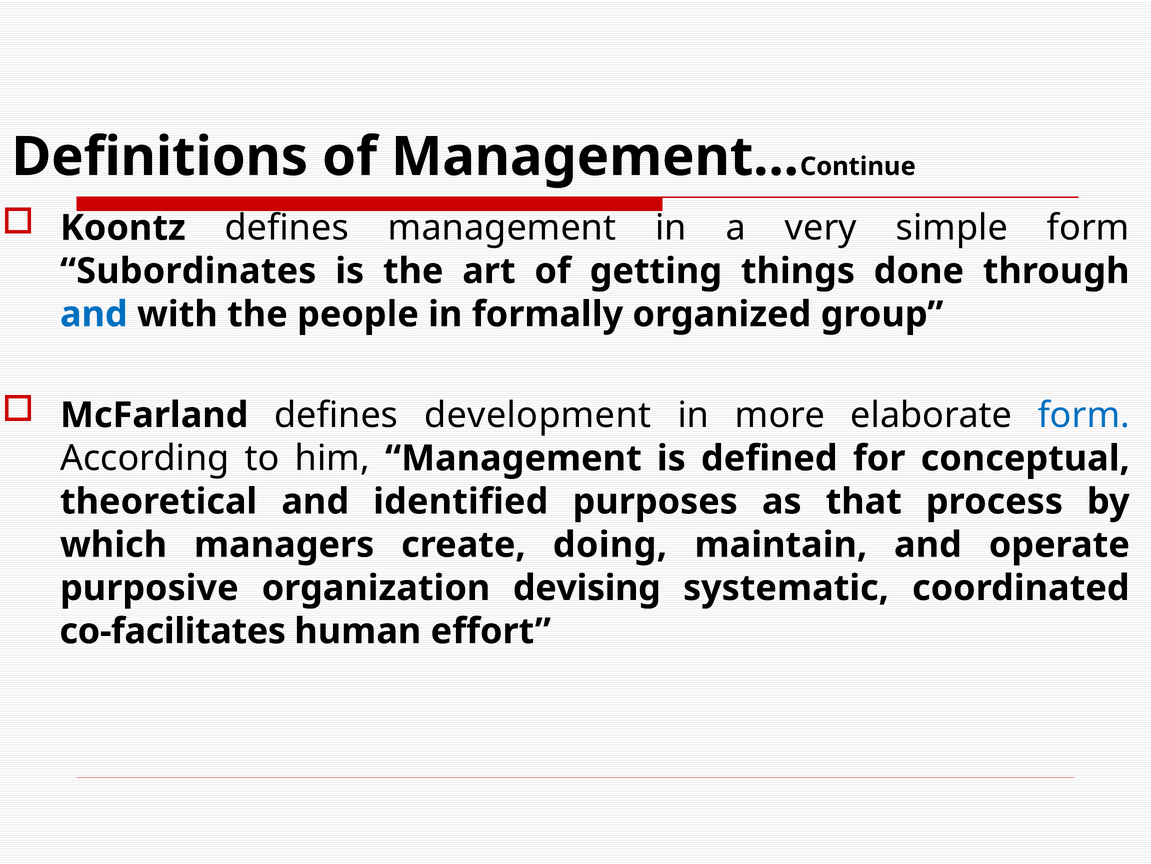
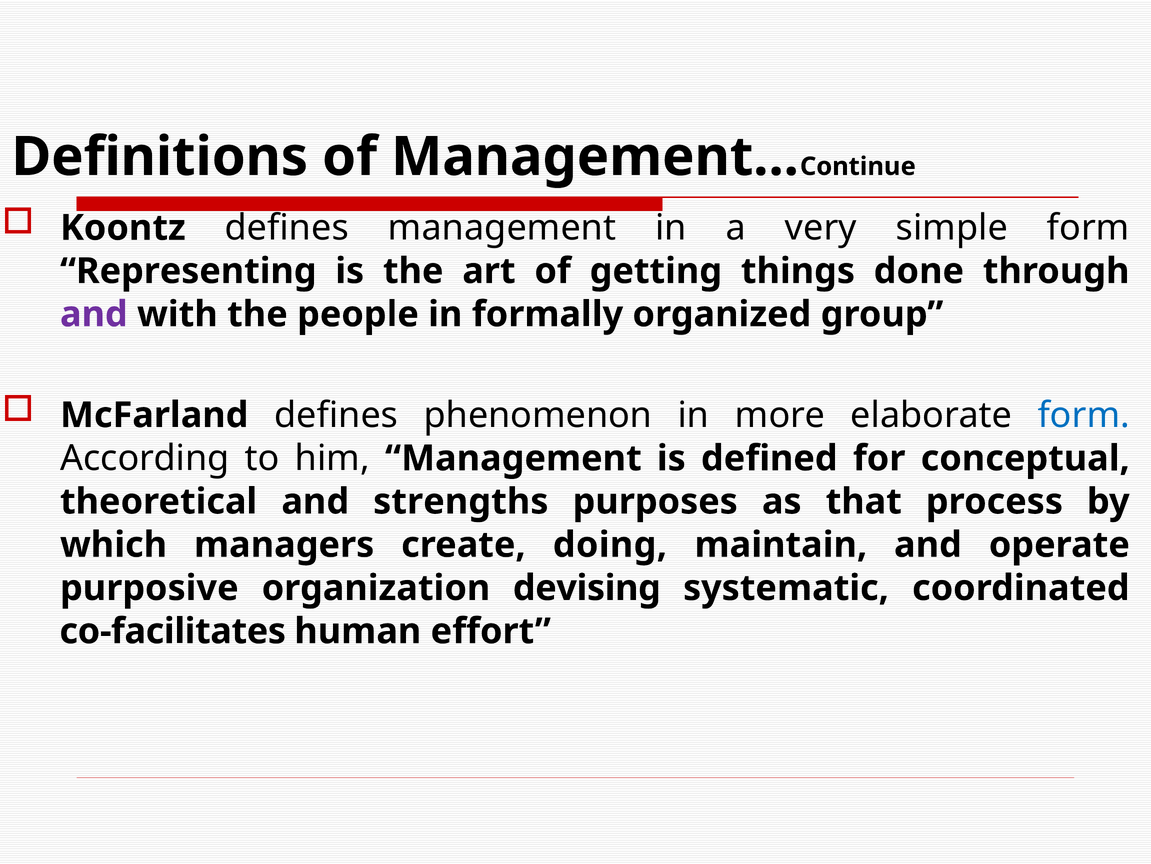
Subordinates: Subordinates -> Representing
and at (94, 314) colour: blue -> purple
development: development -> phenomenon
identified: identified -> strengths
